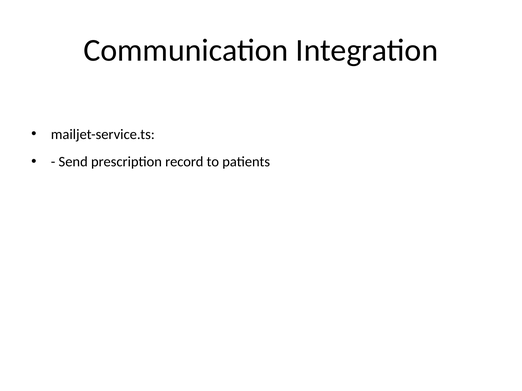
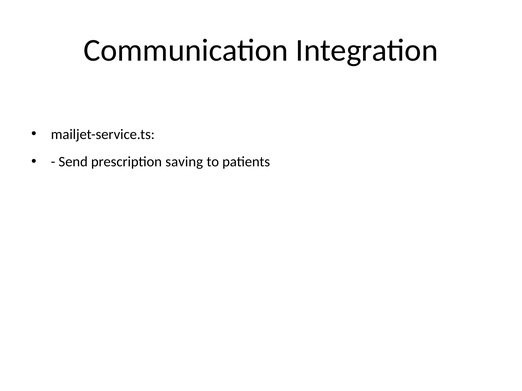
record: record -> saving
